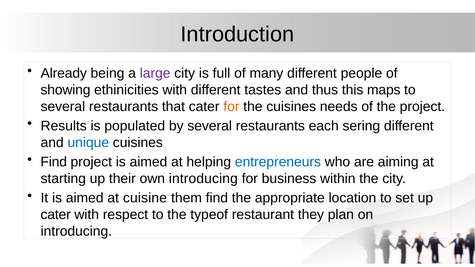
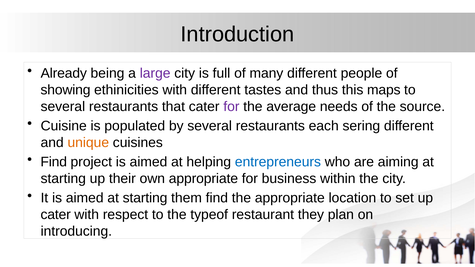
for at (231, 107) colour: orange -> purple
the cuisines: cuisines -> average
the project: project -> source
Results: Results -> Cuisine
unique colour: blue -> orange
own introducing: introducing -> appropriate
aimed at cuisine: cuisine -> starting
